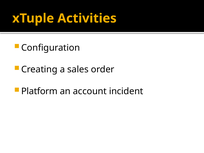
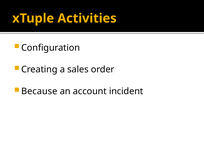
Platform: Platform -> Because
